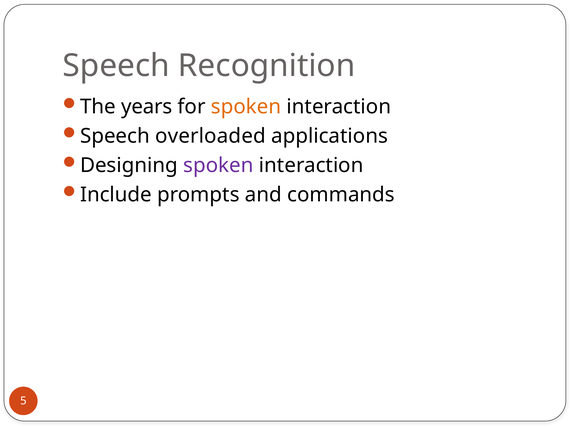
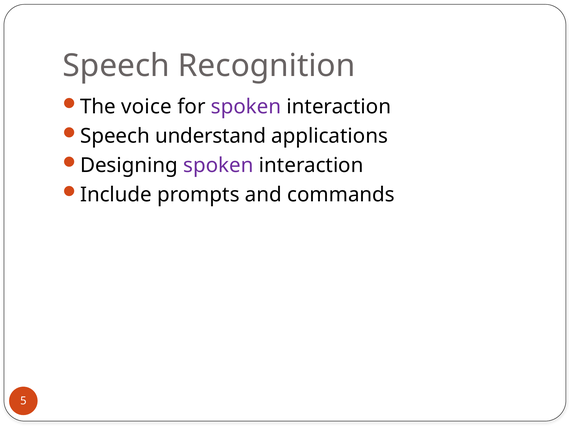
years: years -> voice
spoken at (246, 107) colour: orange -> purple
overloaded: overloaded -> understand
